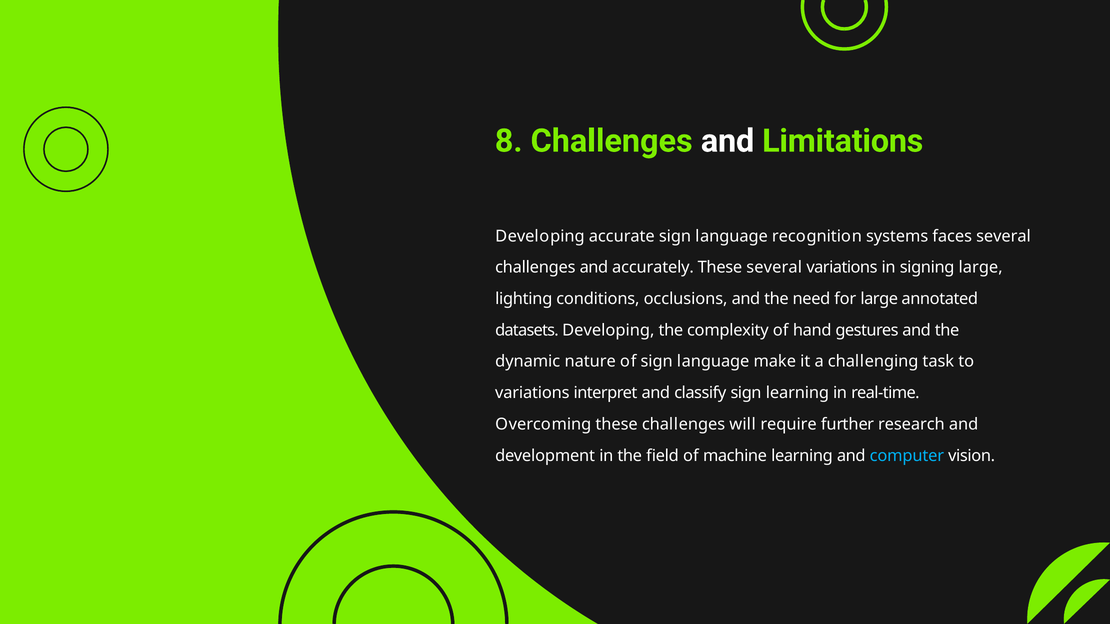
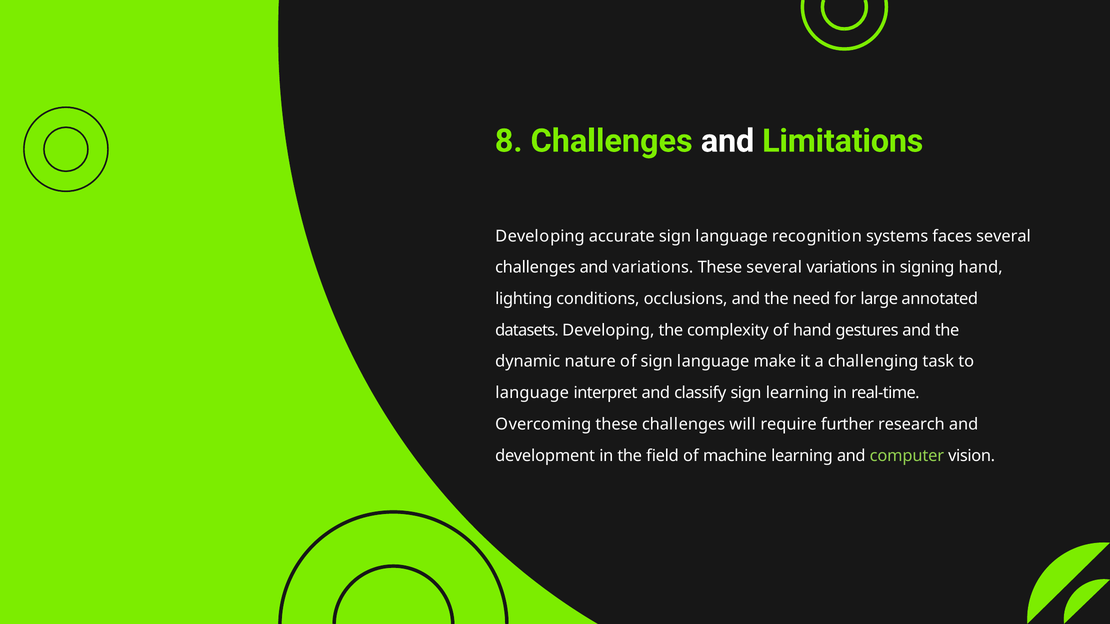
and accurately: accurately -> variations
signing large: large -> hand
variations at (532, 393): variations -> language
computer colour: light blue -> light green
